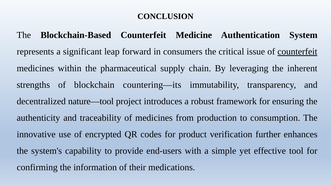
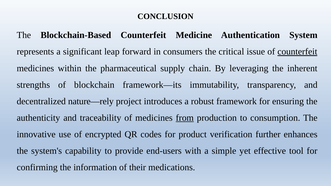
countering—its: countering—its -> framework—its
nature—tool: nature—tool -> nature—rely
from underline: none -> present
